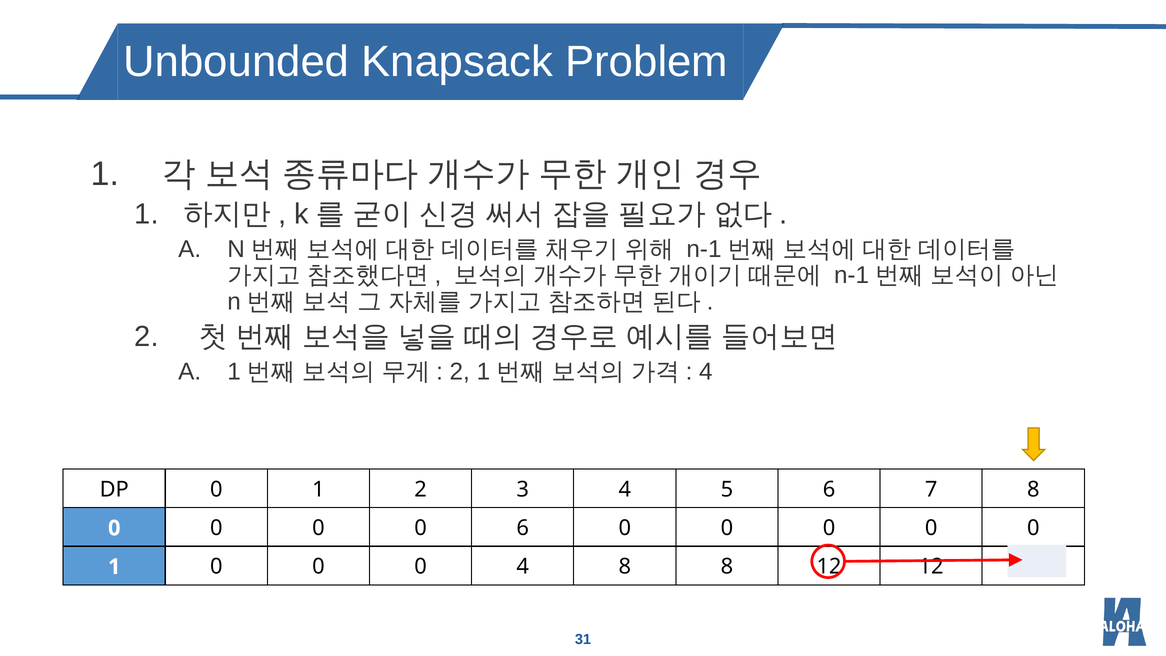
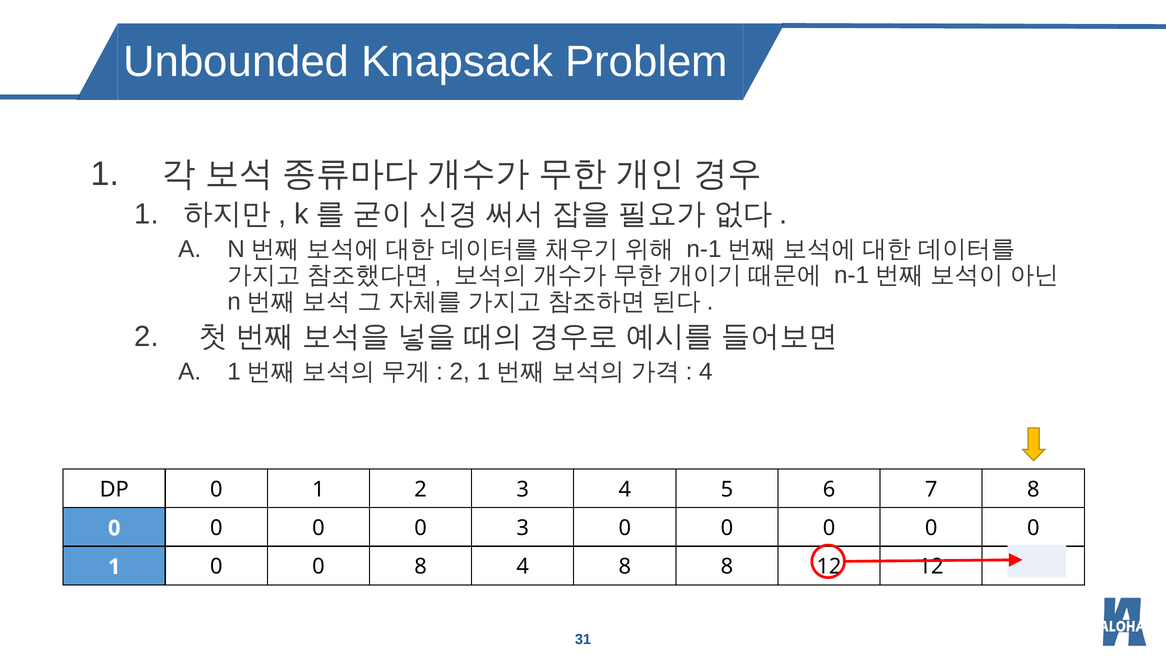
0 6: 6 -> 3
1 0 0 0: 0 -> 8
